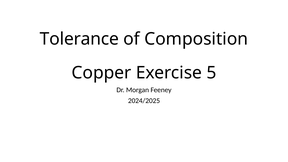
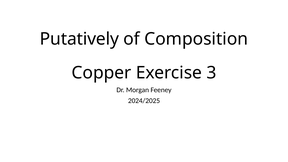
Tolerance: Tolerance -> Putatively
5: 5 -> 3
